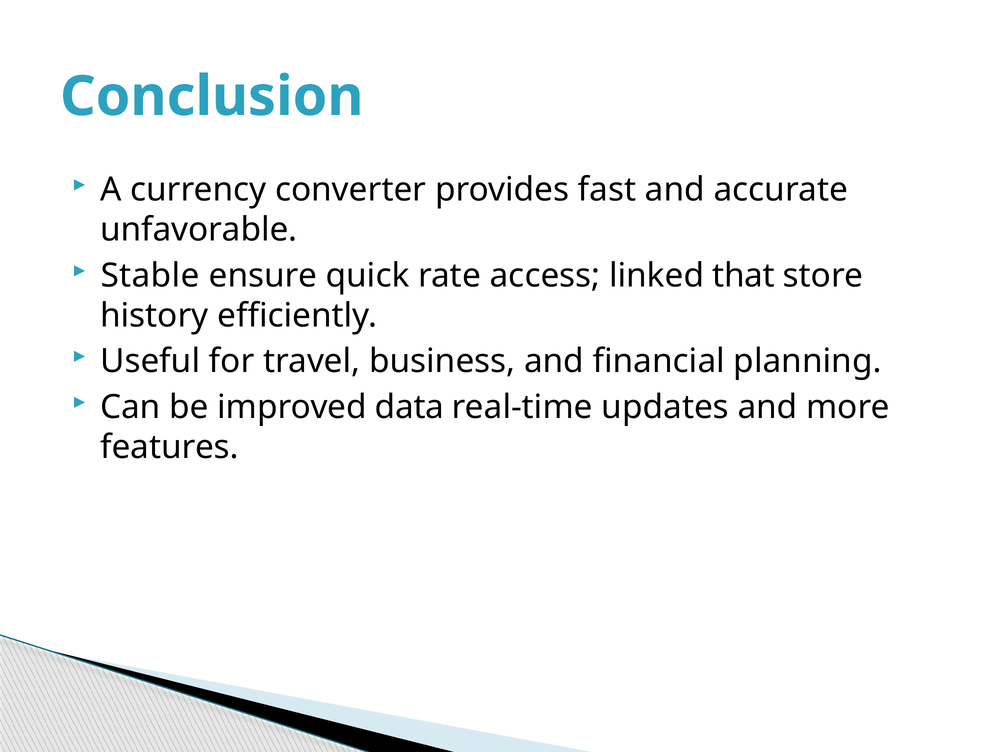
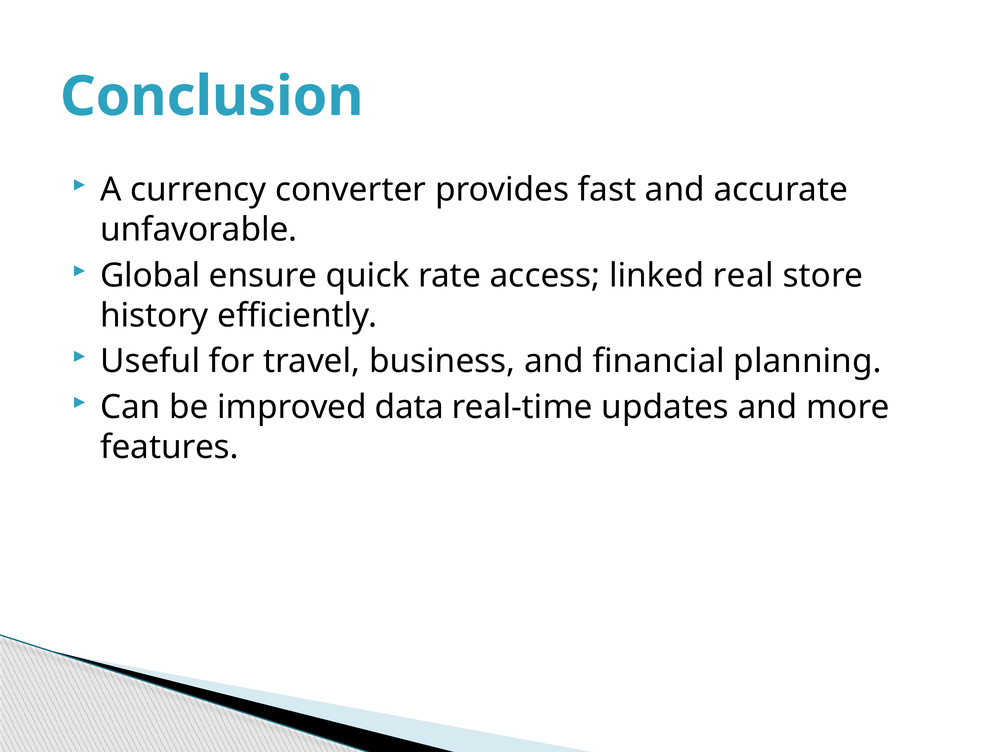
Stable: Stable -> Global
that: that -> real
